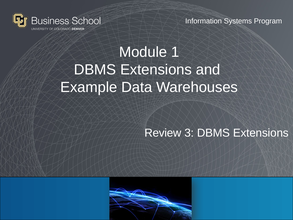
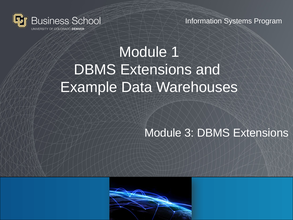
Review at (163, 133): Review -> Module
